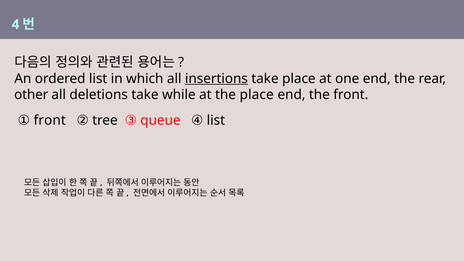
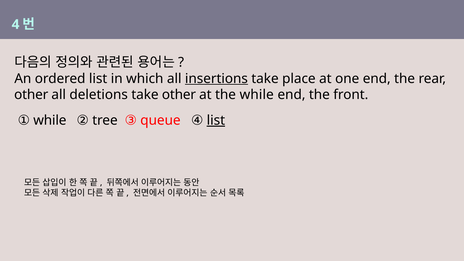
take while: while -> other
the place: place -> while
① front: front -> while
list at (216, 120) underline: none -> present
